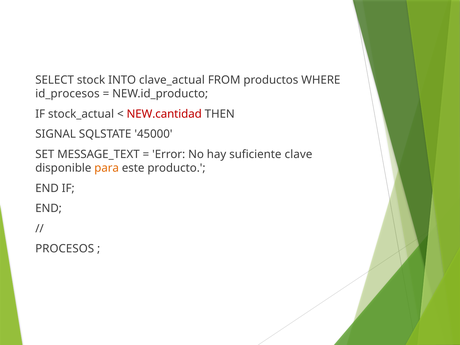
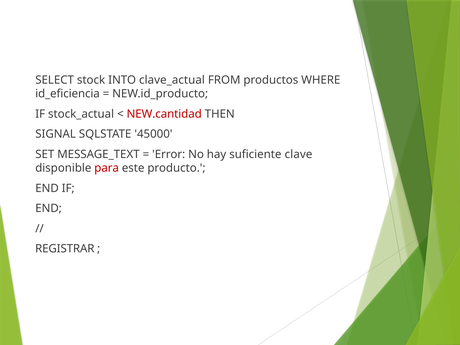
id_procesos: id_procesos -> id_eficiencia
para colour: orange -> red
PROCESOS: PROCESOS -> REGISTRAR
